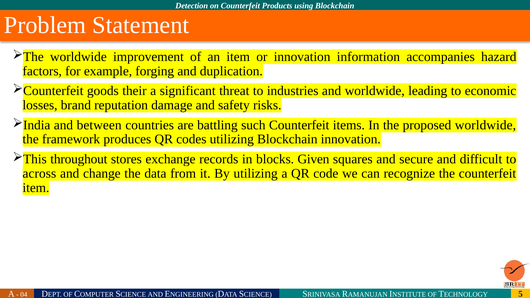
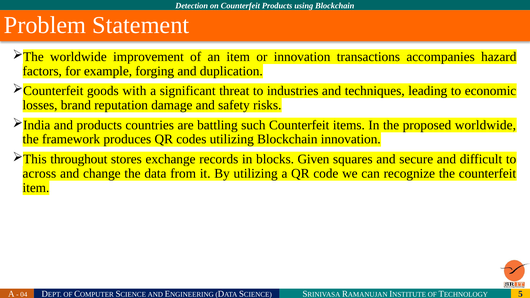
information: information -> transactions
their: their -> with
and worldwide: worldwide -> techniques
and between: between -> products
